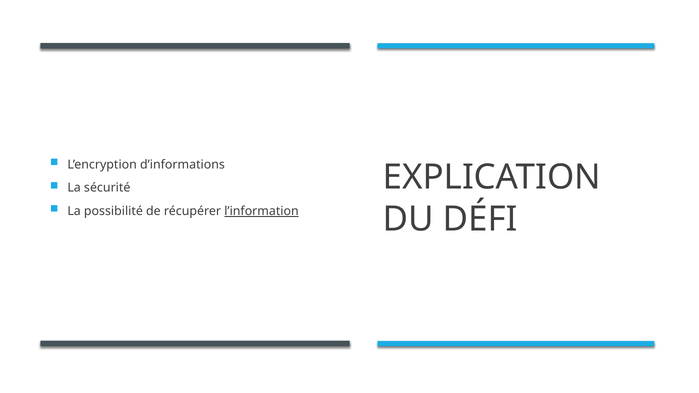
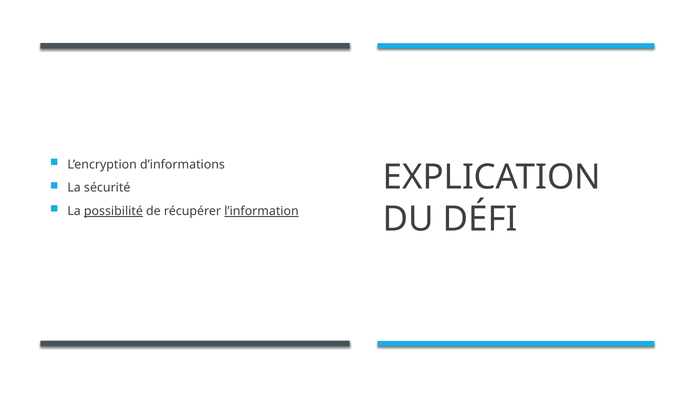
possibilité underline: none -> present
